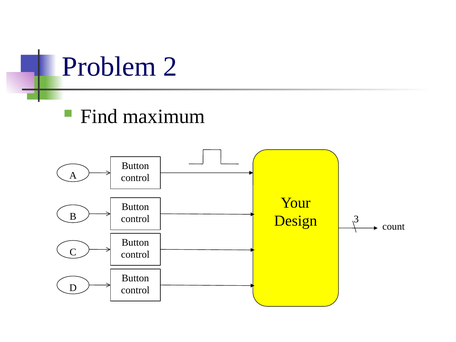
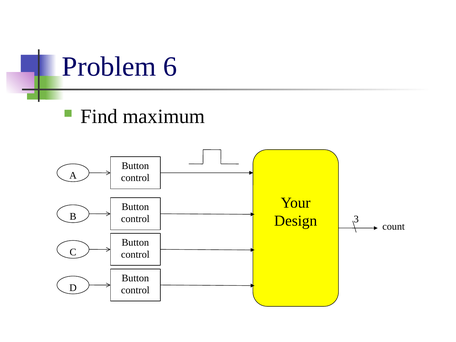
2: 2 -> 6
